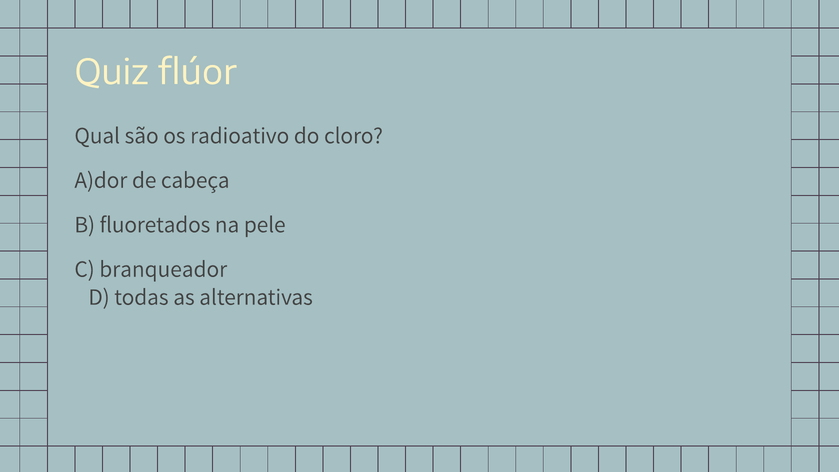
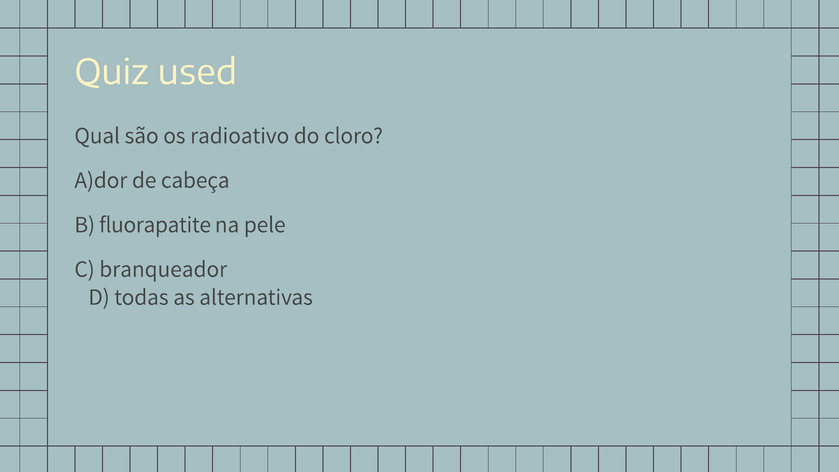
flúor: flúor -> used
fluoretados: fluoretados -> fluorapatite
